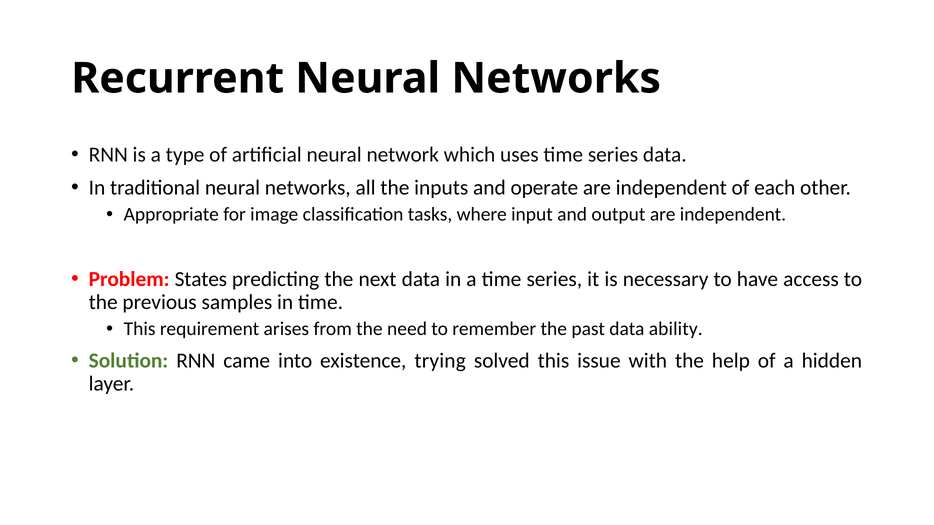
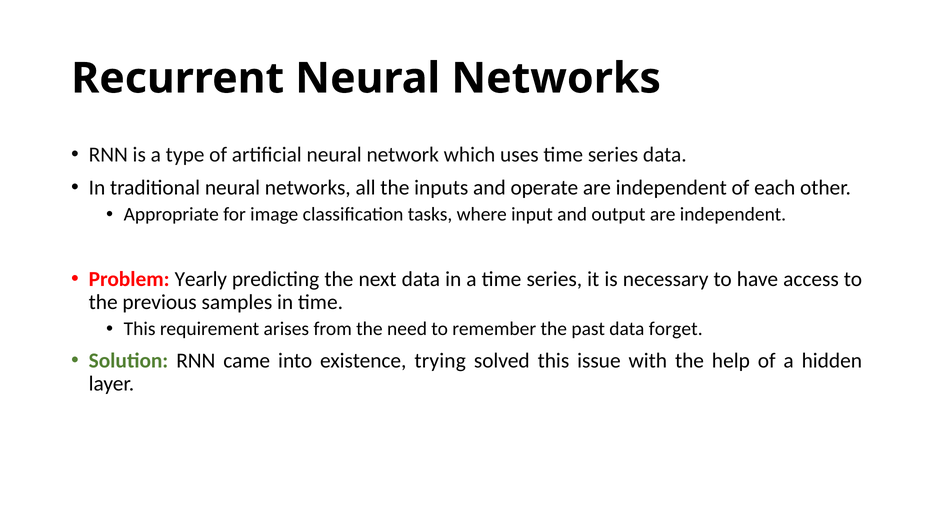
States: States -> Yearly
ability: ability -> forget
